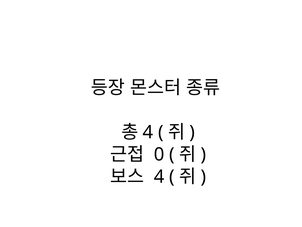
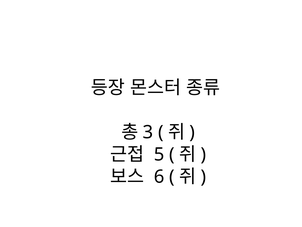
4 at (148, 132): 4 -> 3
0: 0 -> 5
4 at (159, 176): 4 -> 6
